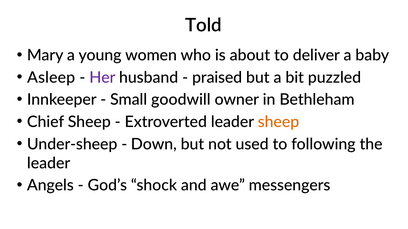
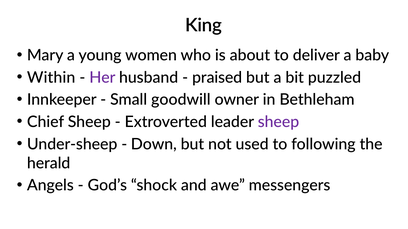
Told: Told -> King
Asleep: Asleep -> Within
sheep at (278, 122) colour: orange -> purple
leader at (49, 164): leader -> herald
